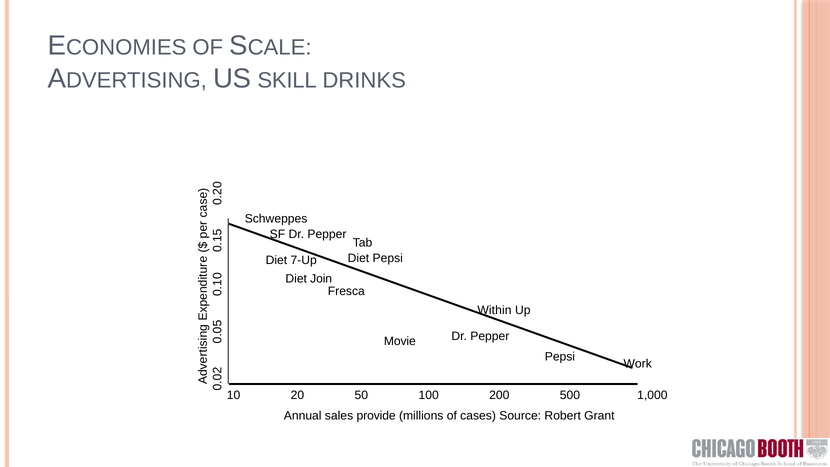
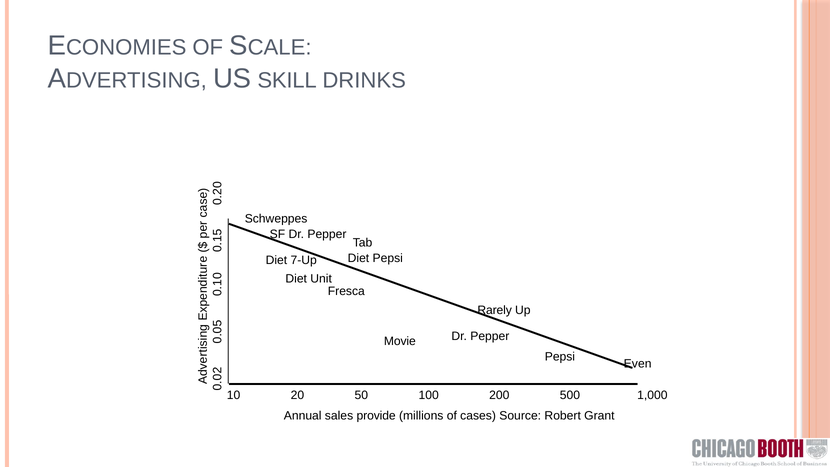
Join: Join -> Unit
Within: Within -> Rarely
Work: Work -> Even
